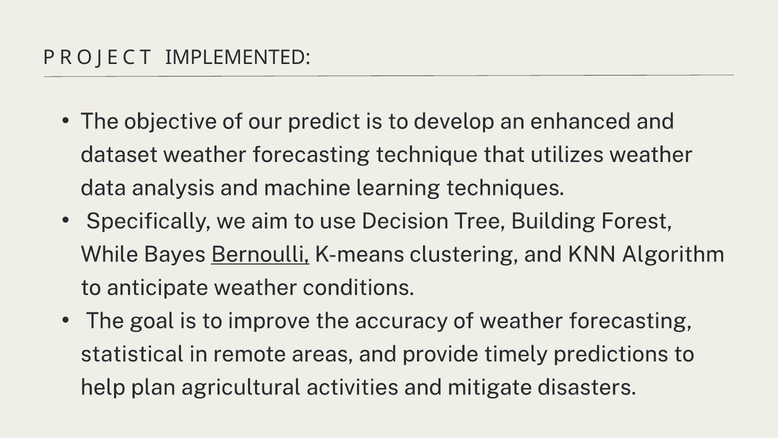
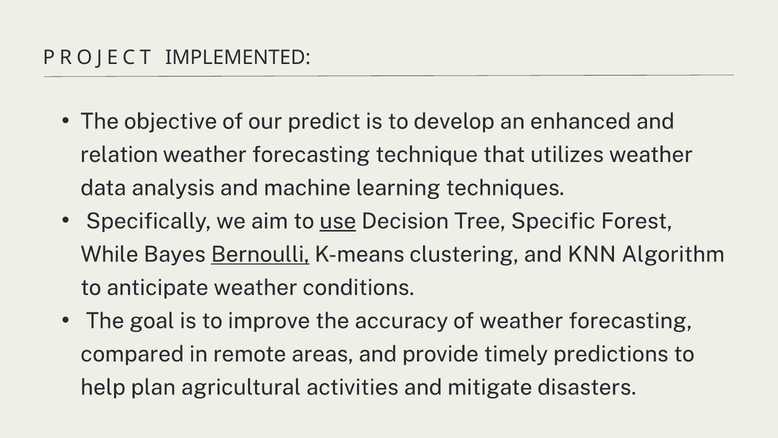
dataset: dataset -> relation
use underline: none -> present
Building: Building -> Specific
statistical: statistical -> compared
